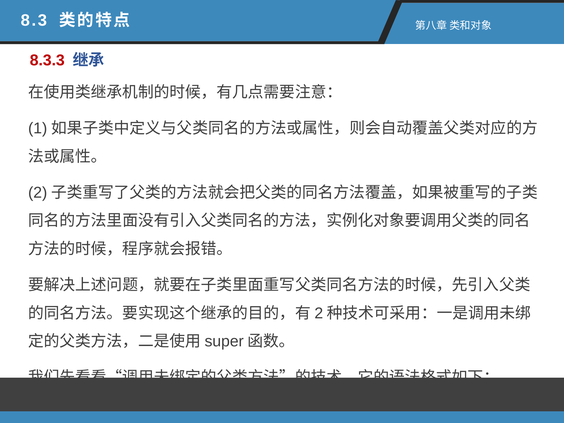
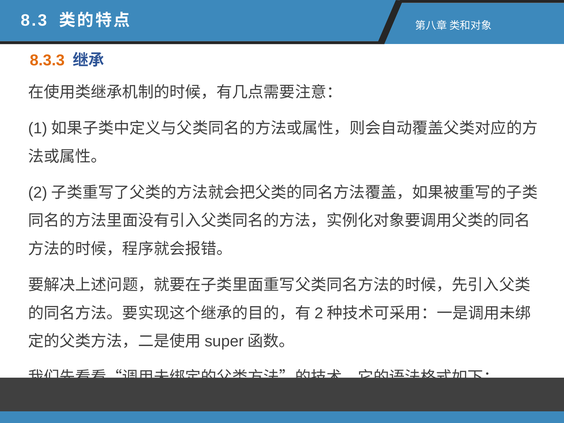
8.3.3 colour: red -> orange
